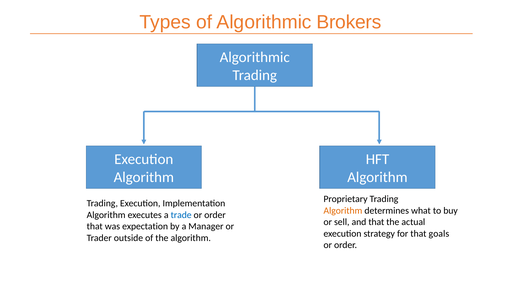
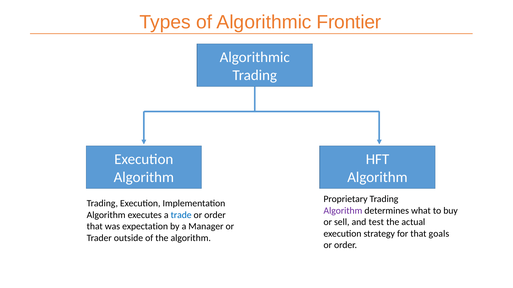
Brokers: Brokers -> Frontier
Algorithm at (343, 211) colour: orange -> purple
and that: that -> test
